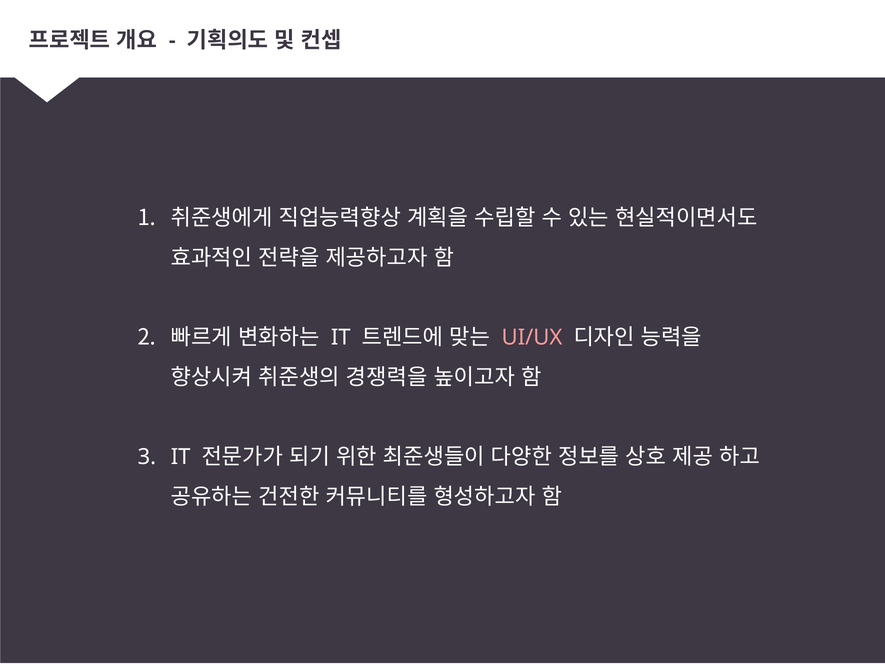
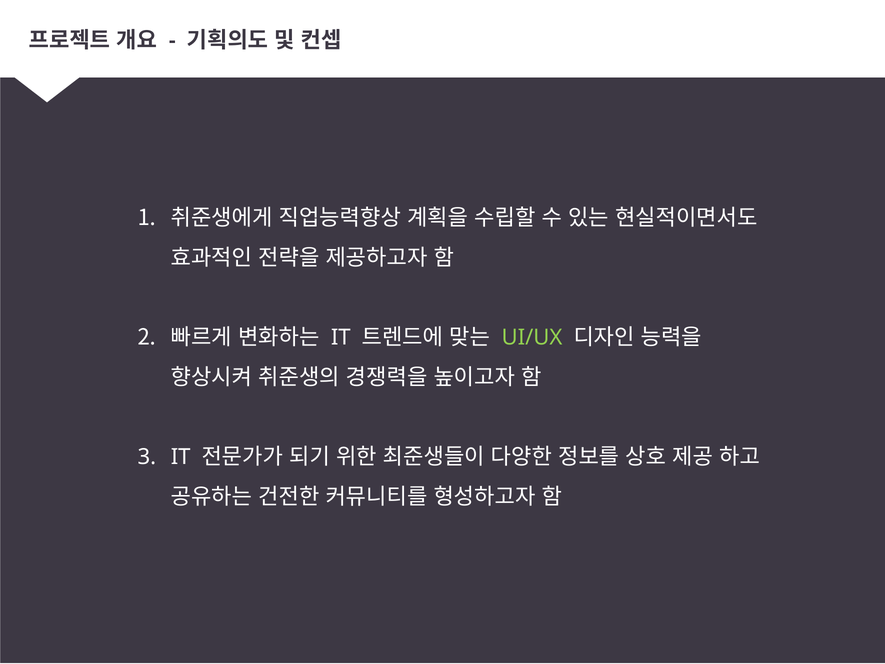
UI/UX colour: pink -> light green
